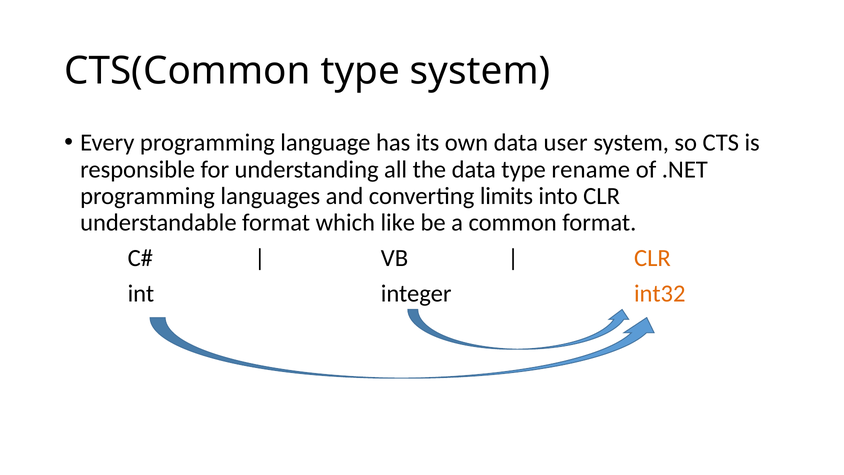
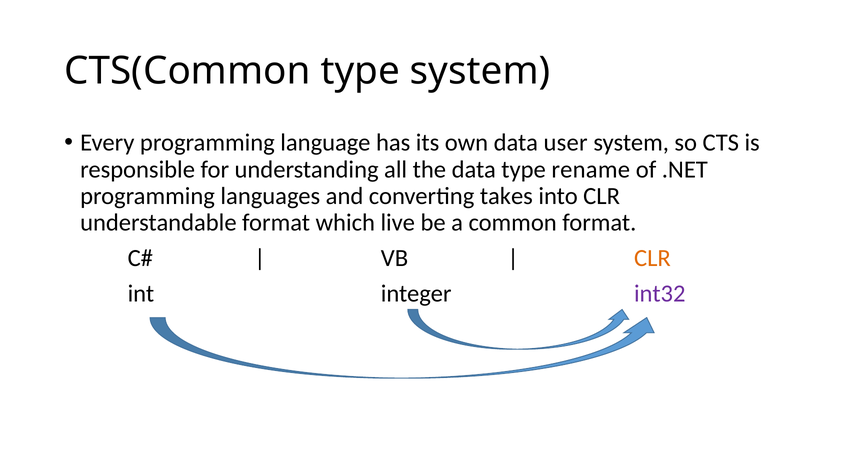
limits: limits -> takes
like: like -> live
int32 colour: orange -> purple
